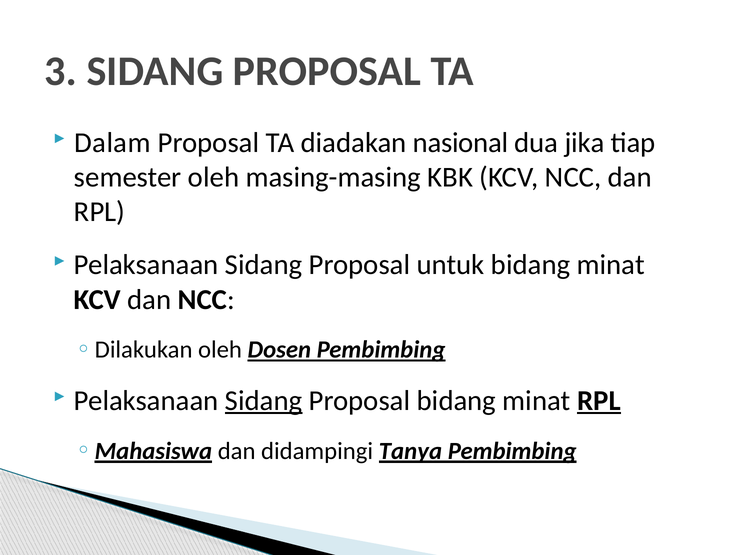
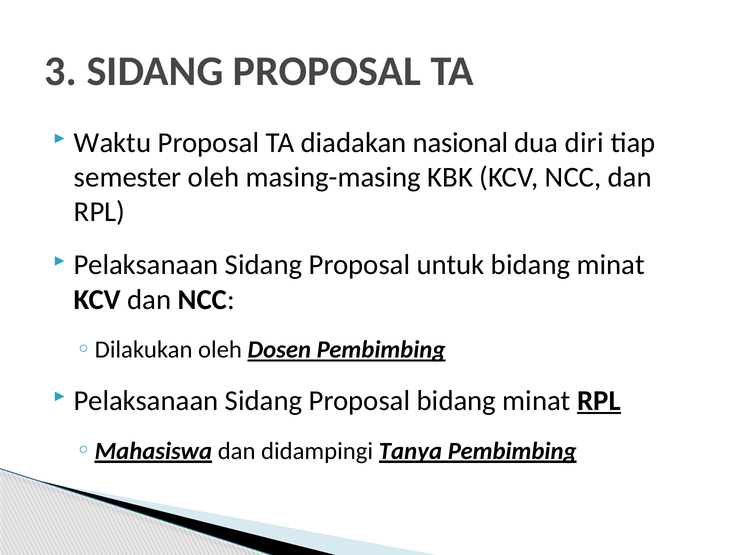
Dalam: Dalam -> Waktu
jika: jika -> diri
Sidang at (264, 401) underline: present -> none
